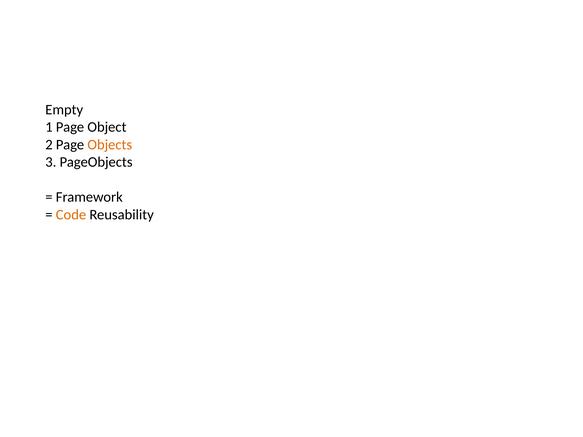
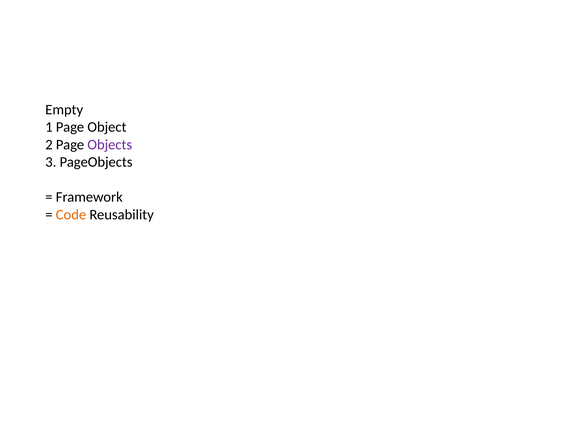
Objects colour: orange -> purple
